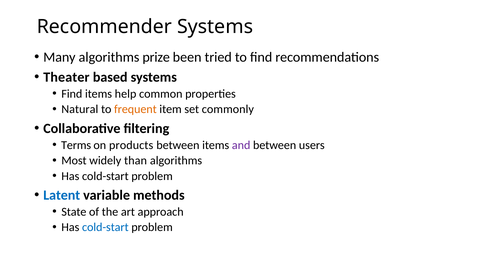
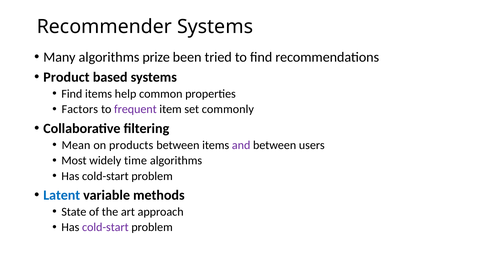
Theater: Theater -> Product
Natural: Natural -> Factors
frequent colour: orange -> purple
Terms: Terms -> Mean
than: than -> time
cold-start at (105, 227) colour: blue -> purple
